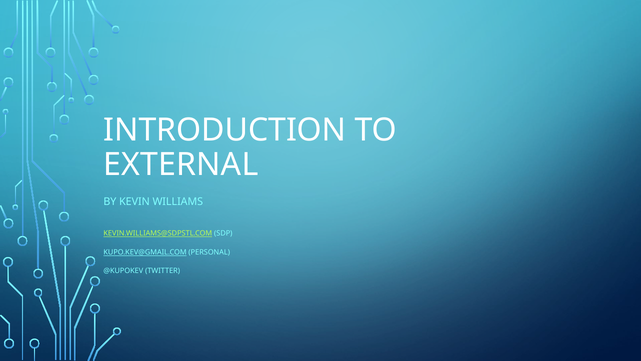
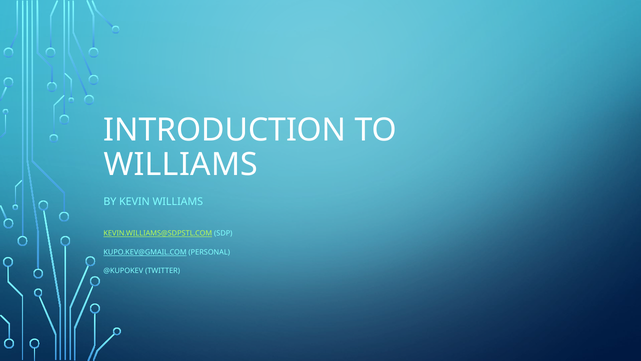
EXTERNAL at (181, 165): EXTERNAL -> WILLIAMS
